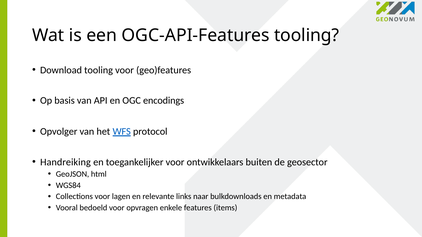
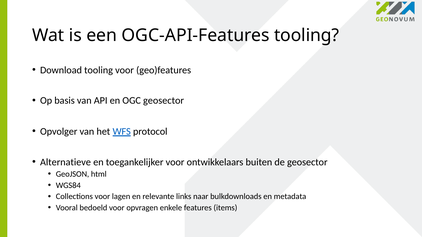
OGC encodings: encodings -> geosector
Handreiking: Handreiking -> Alternatieve
